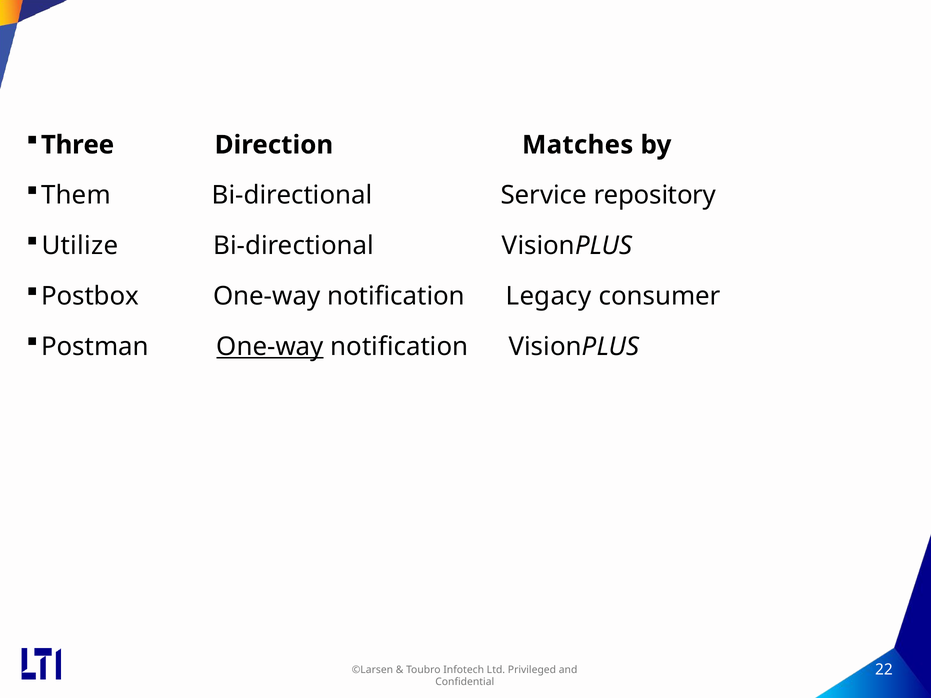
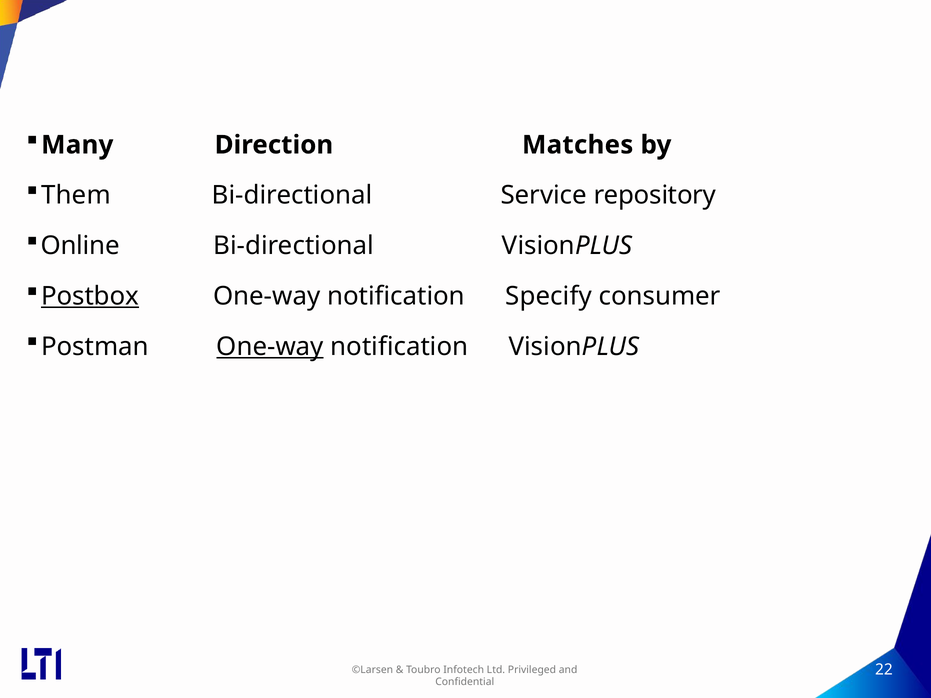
Three: Three -> Many
Utilize: Utilize -> Online
Postbox underline: none -> present
Legacy: Legacy -> Specify
